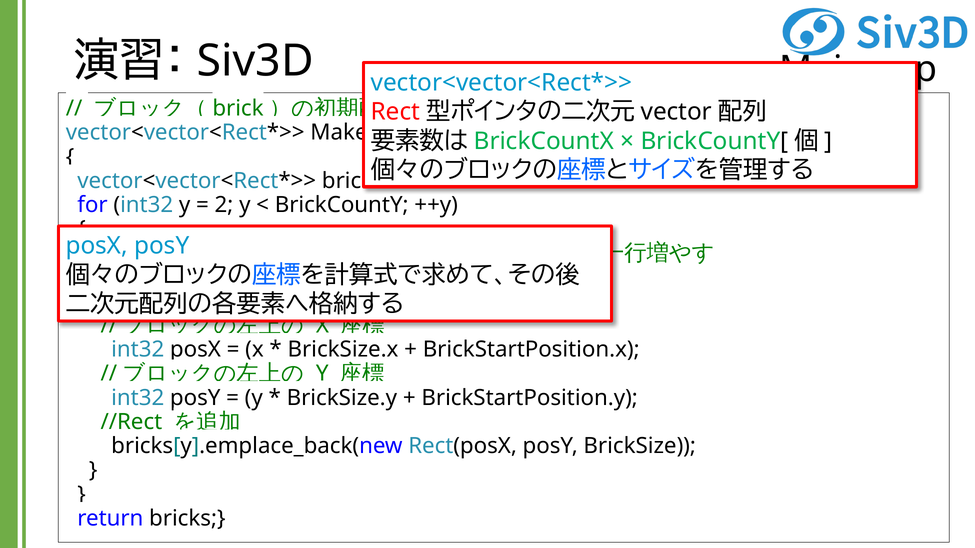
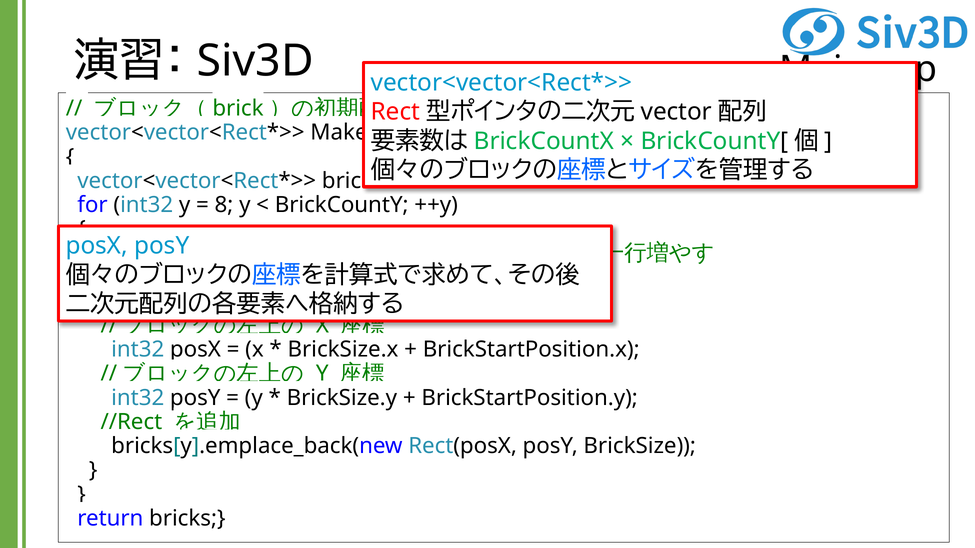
2: 2 -> 8
